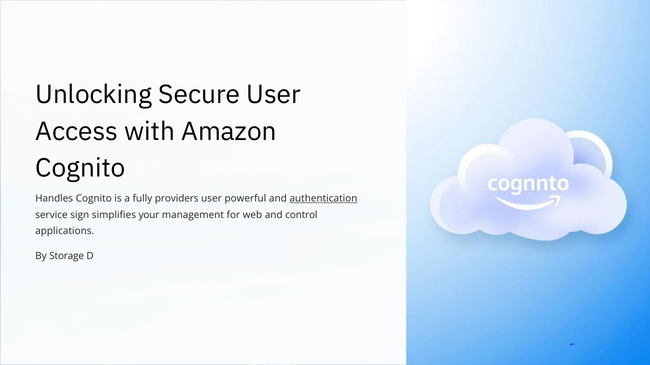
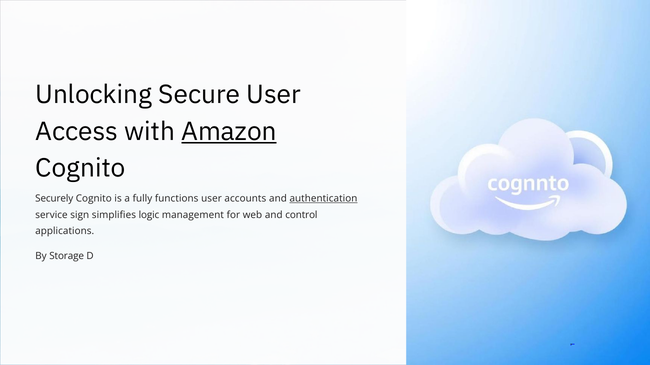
Amazon underline: none -> present
Handles: Handles -> Securely
providers: providers -> functions
powerful: powerful -> accounts
your: your -> logic
